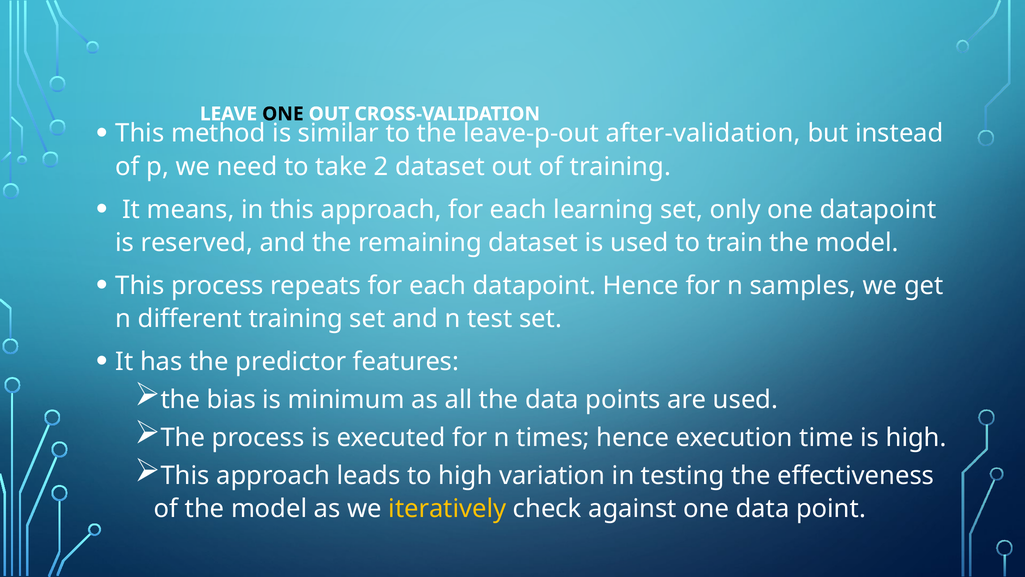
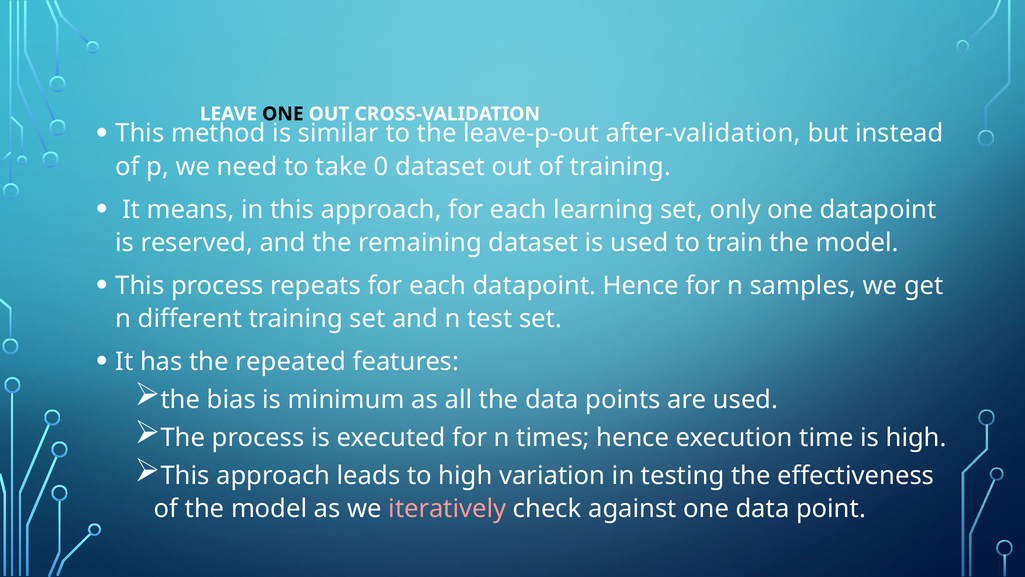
2: 2 -> 0
predictor: predictor -> repeated
iteratively colour: yellow -> pink
